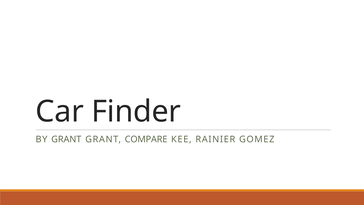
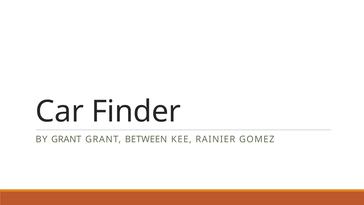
COMPARE: COMPARE -> BETWEEN
